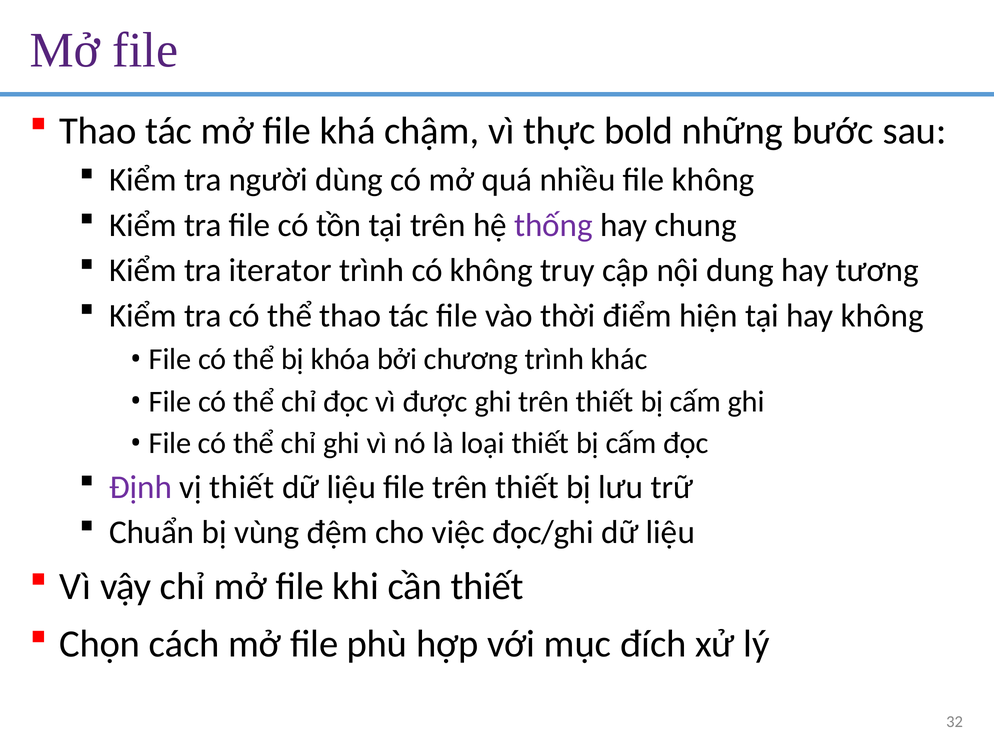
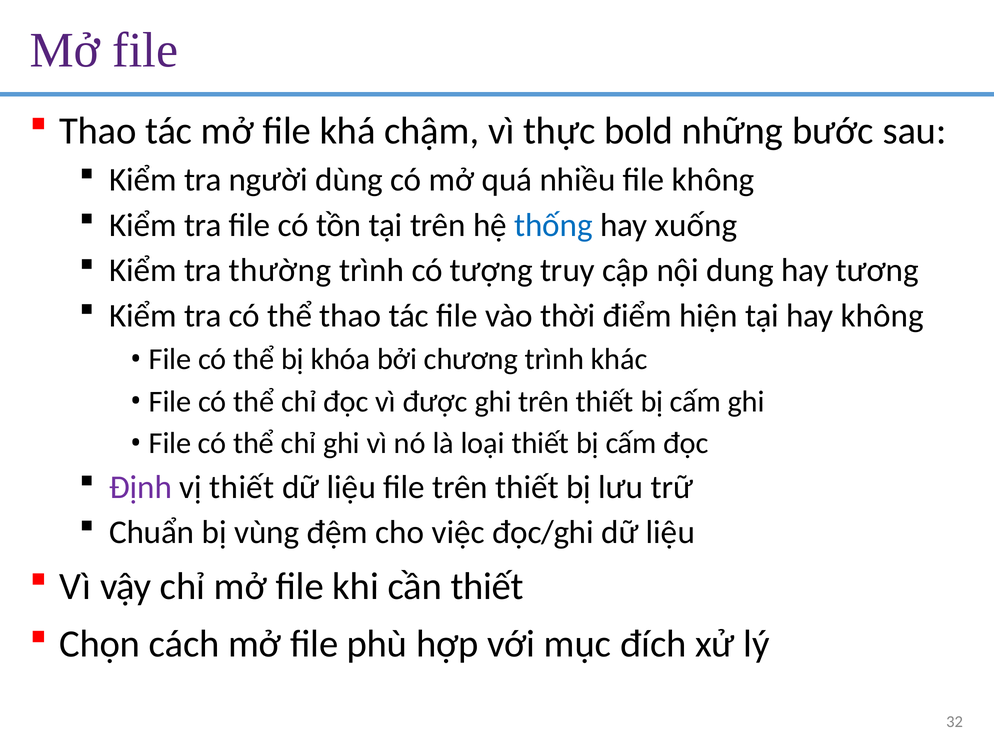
thống colour: purple -> blue
chung: chung -> xuống
iterator: iterator -> thường
có không: không -> tượng
